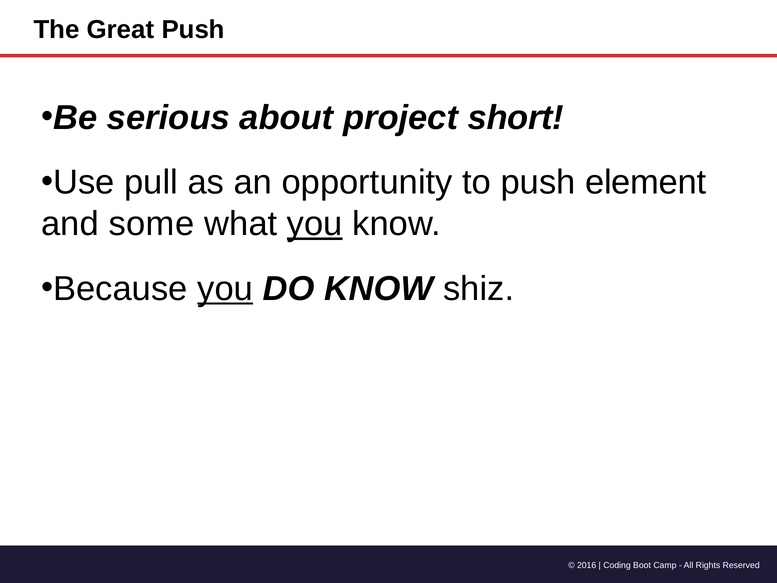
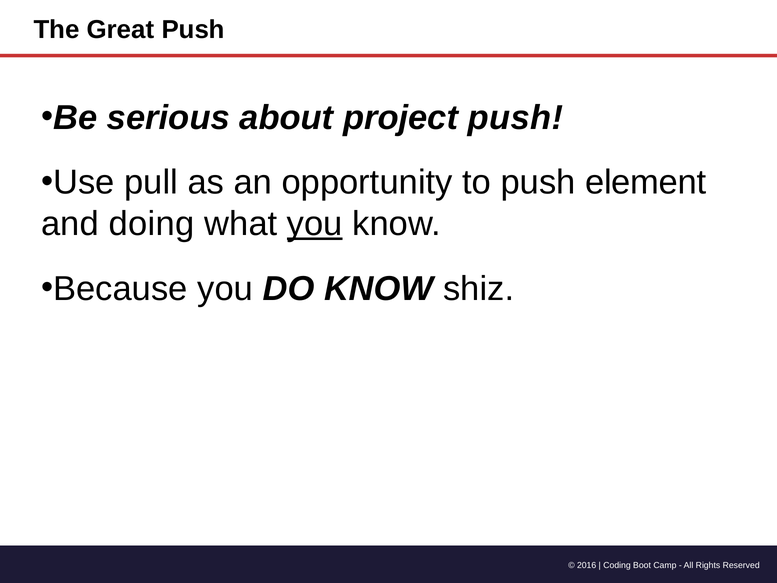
project short: short -> push
some: some -> doing
you at (225, 289) underline: present -> none
